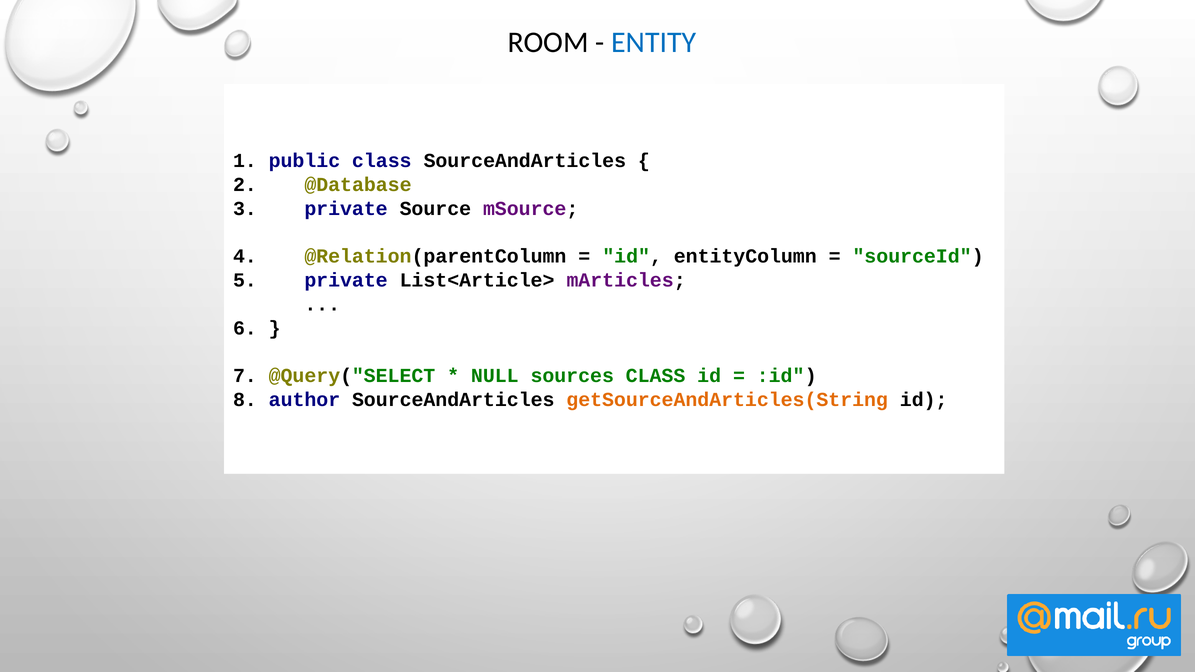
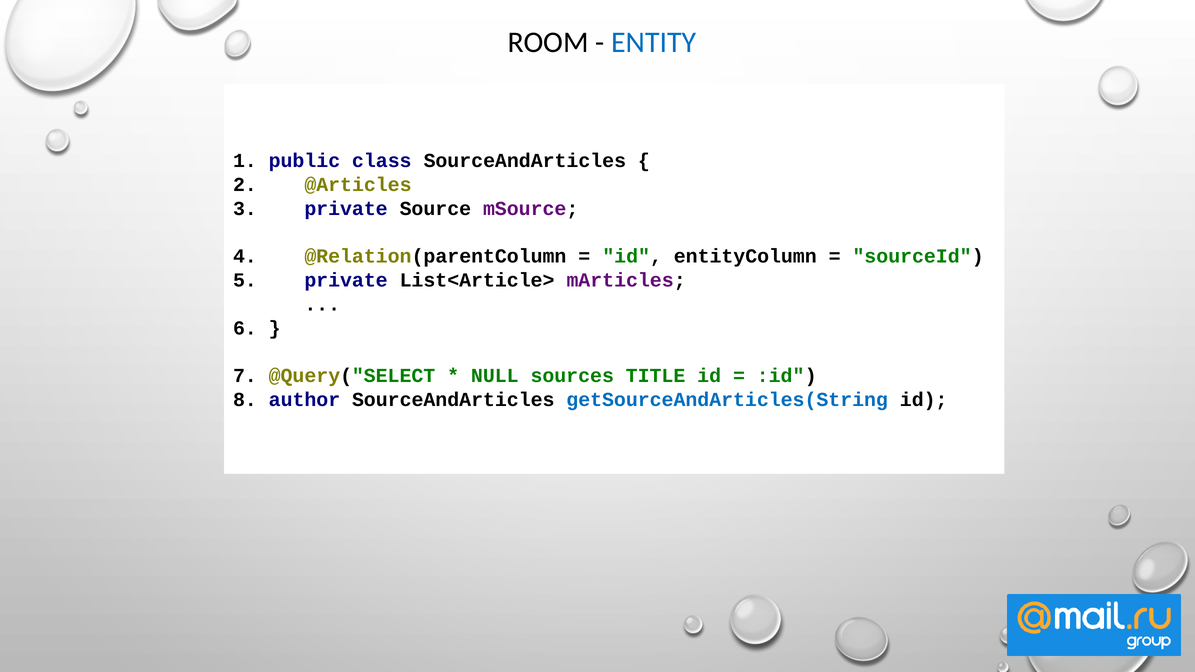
@Database: @Database -> @Articles
sources CLASS: CLASS -> TITLE
getSourceAndArticles(String colour: orange -> blue
